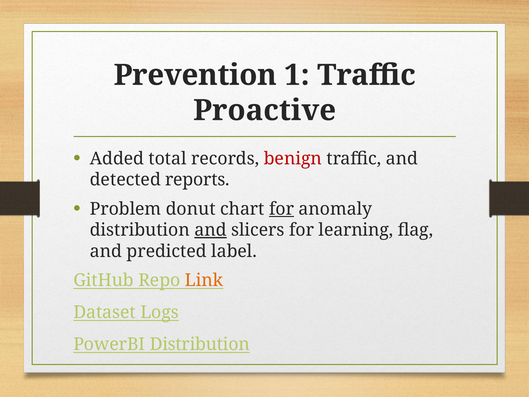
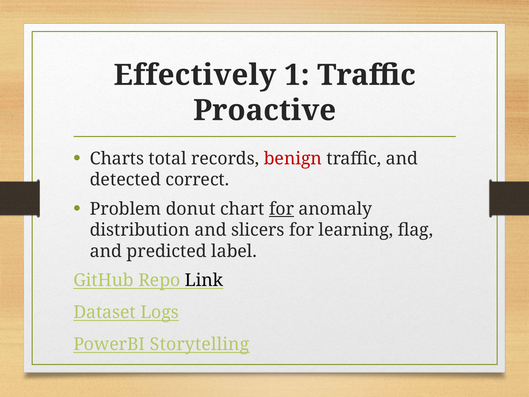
Prevention: Prevention -> Effectively
Added: Added -> Charts
reports: reports -> correct
and at (211, 230) underline: present -> none
Link colour: orange -> black
PowerBI Distribution: Distribution -> Storytelling
